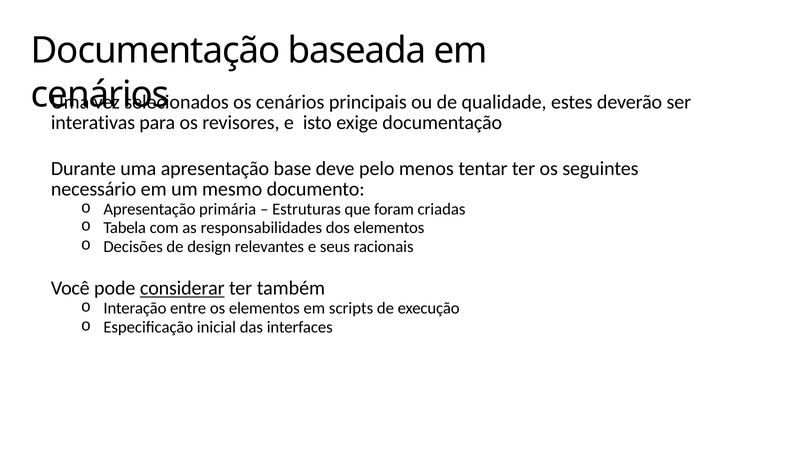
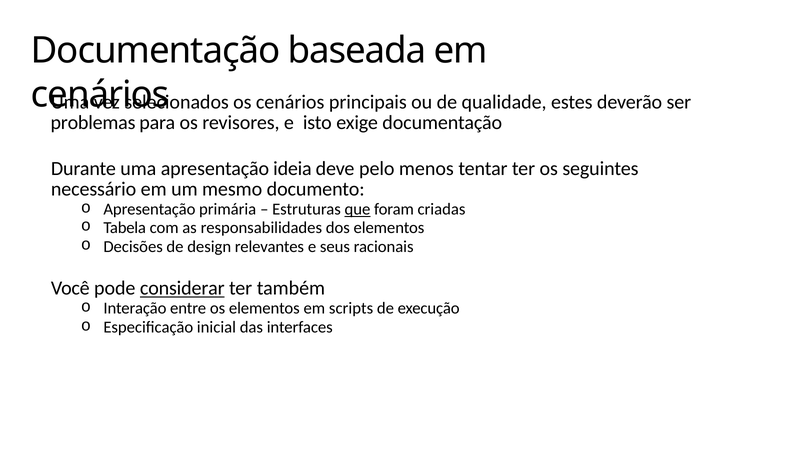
interativas: interativas -> problemas
base: base -> ideia
que underline: none -> present
